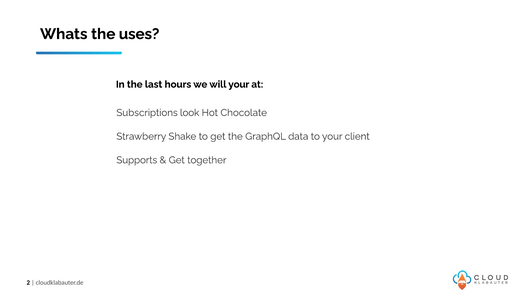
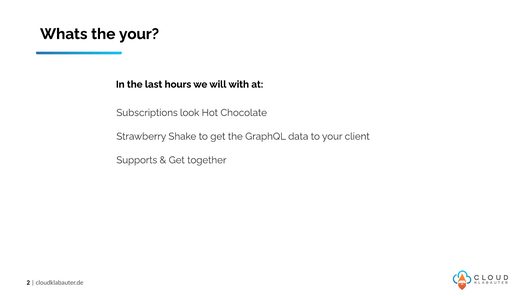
the uses: uses -> your
will your: your -> with
